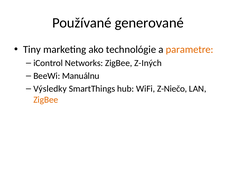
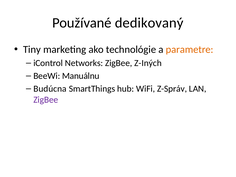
generované: generované -> dedikovaný
Výsledky: Výsledky -> Budúcna
Z-Niečo: Z-Niečo -> Z-Správ
ZigBee at (46, 100) colour: orange -> purple
